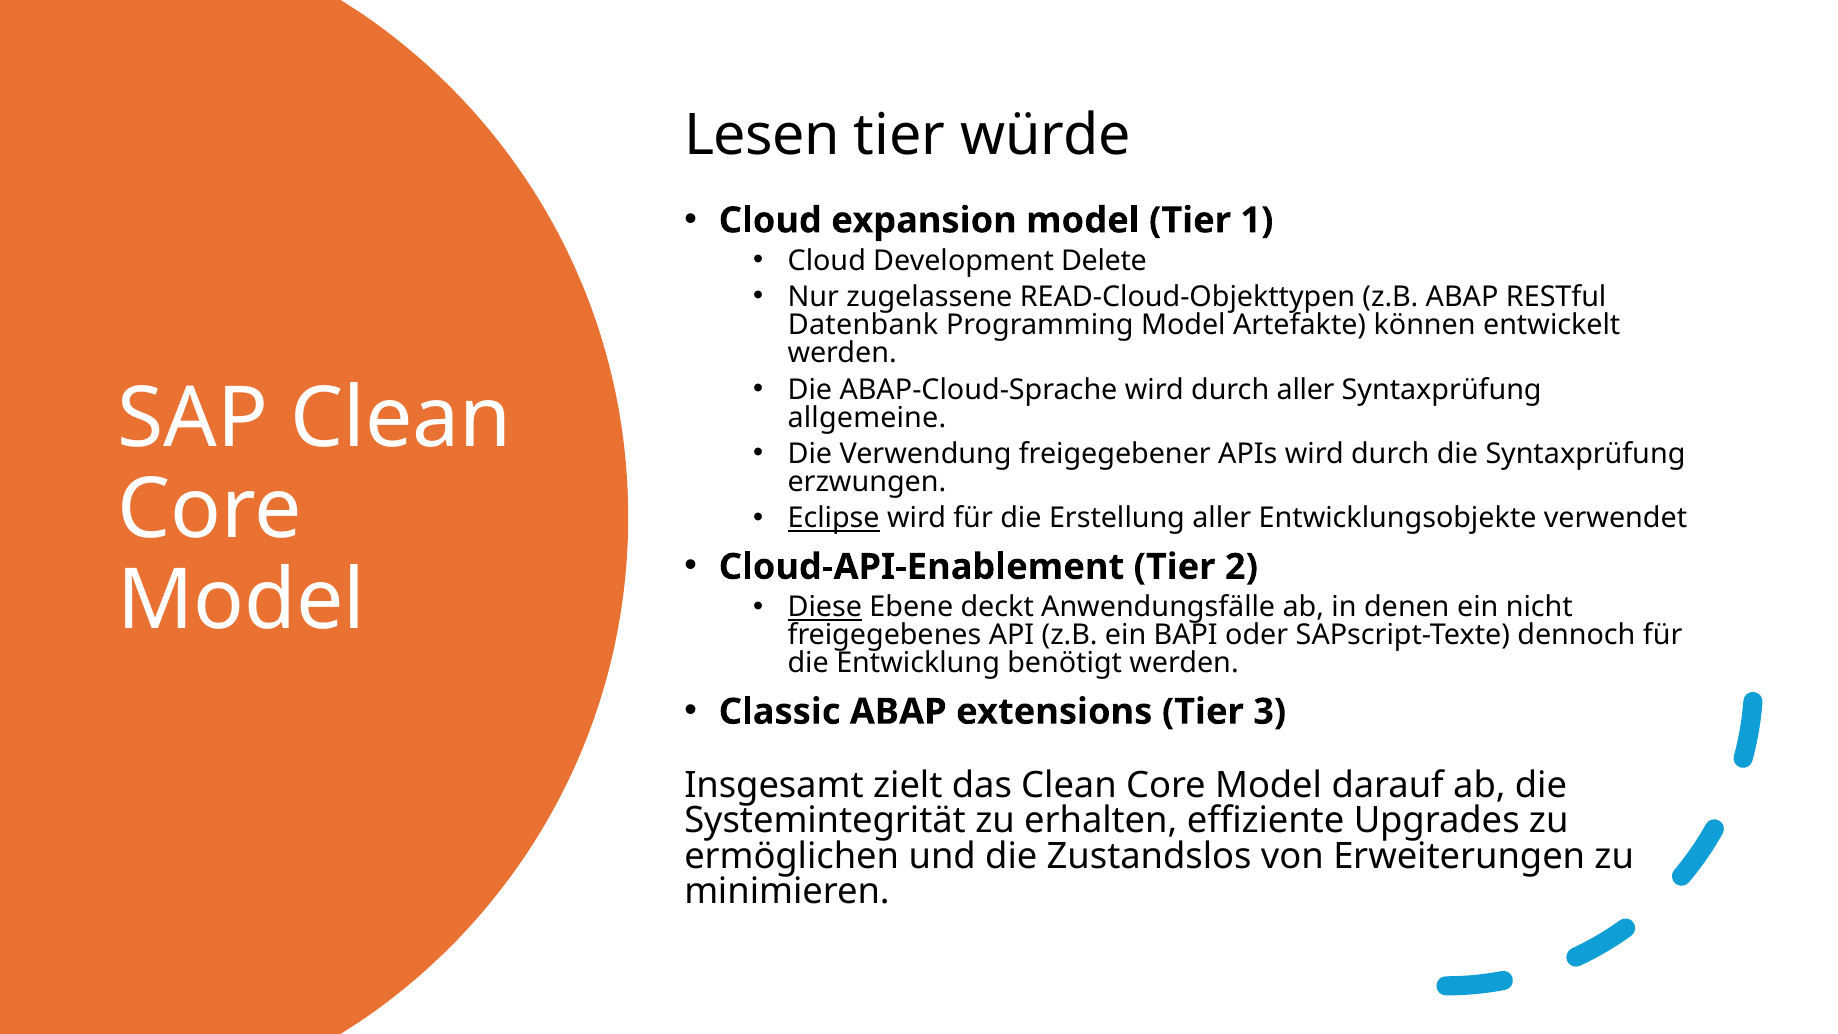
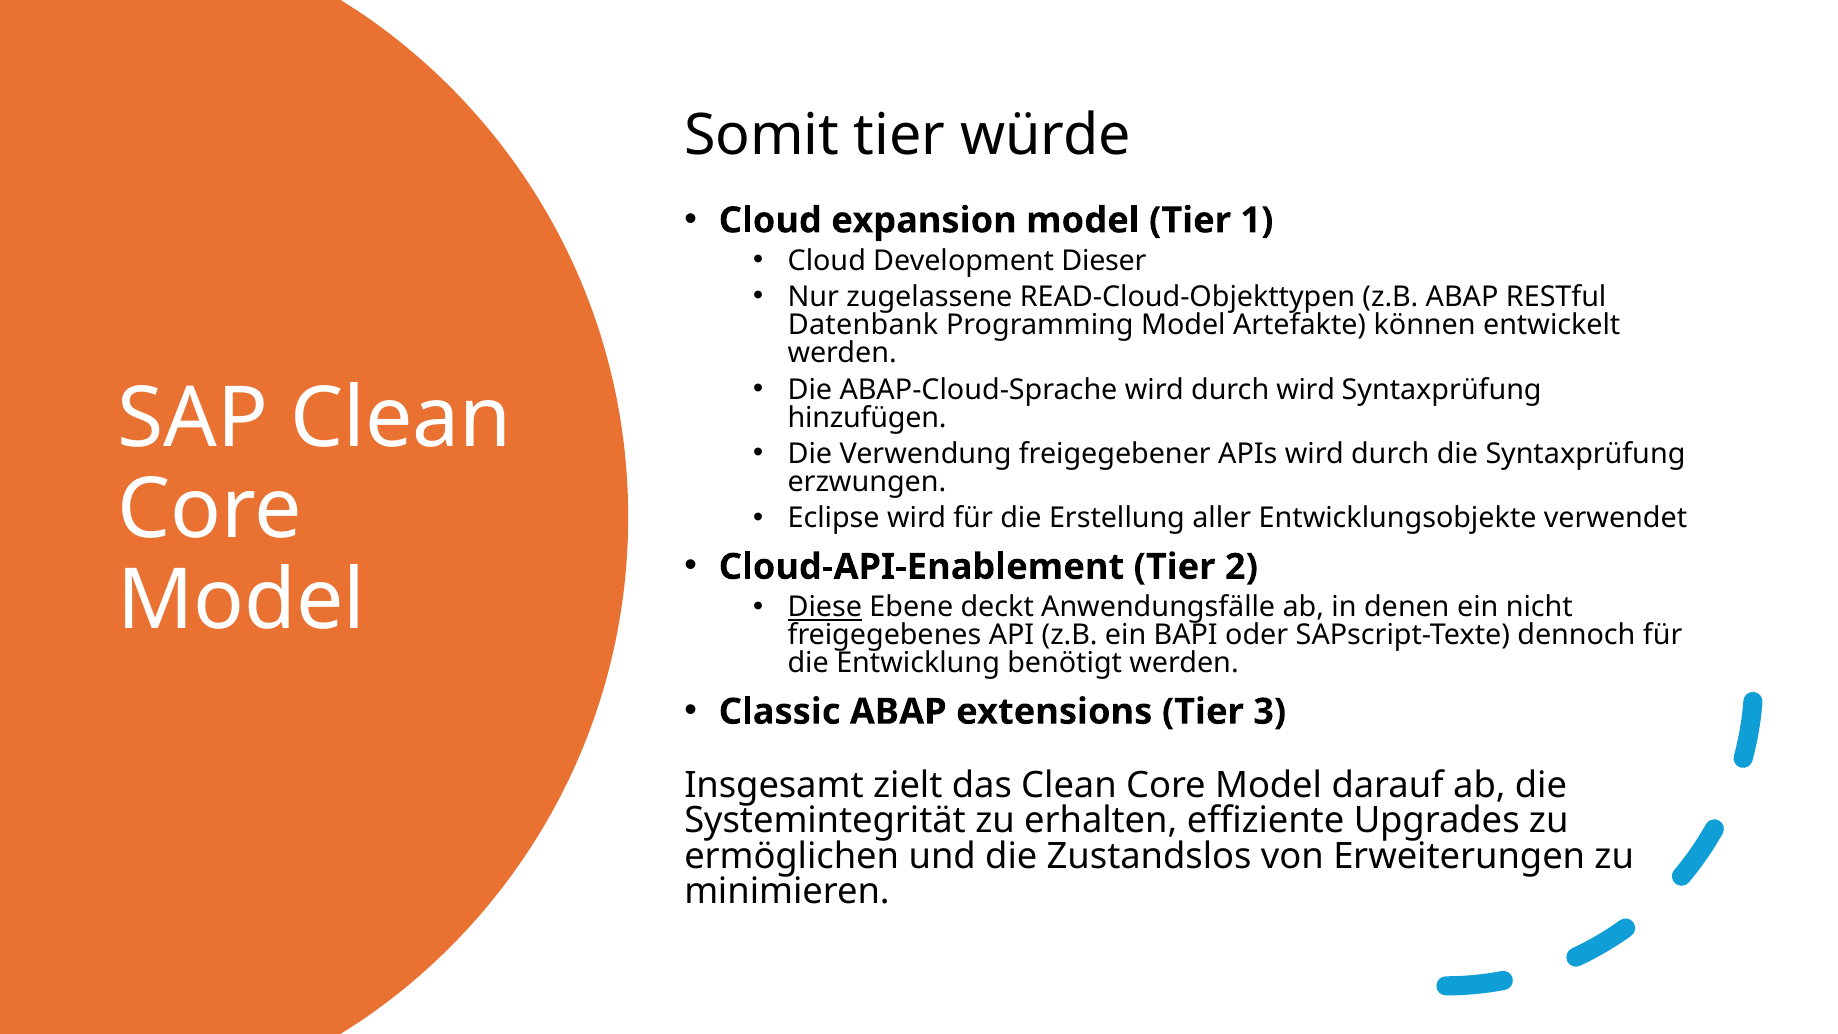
Lesen: Lesen -> Somit
Delete: Delete -> Dieser
durch aller: aller -> wird
allgemeine: allgemeine -> hinzufügen
Eclipse underline: present -> none
